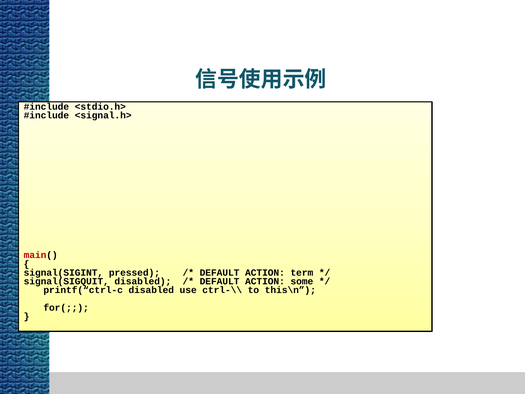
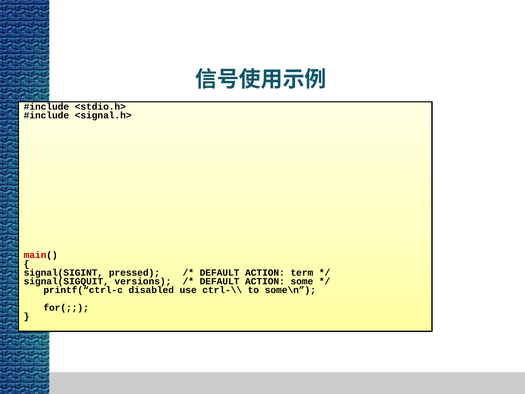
signal(SIGQUIT disabled: disabled -> versions
this\n: this\n -> some\n
